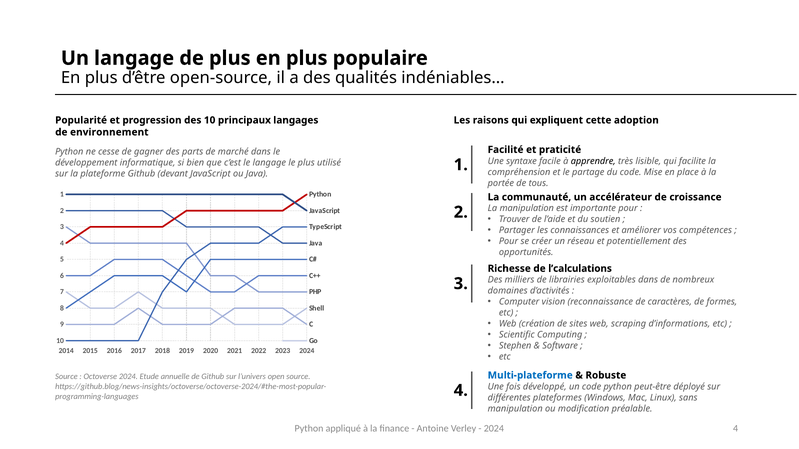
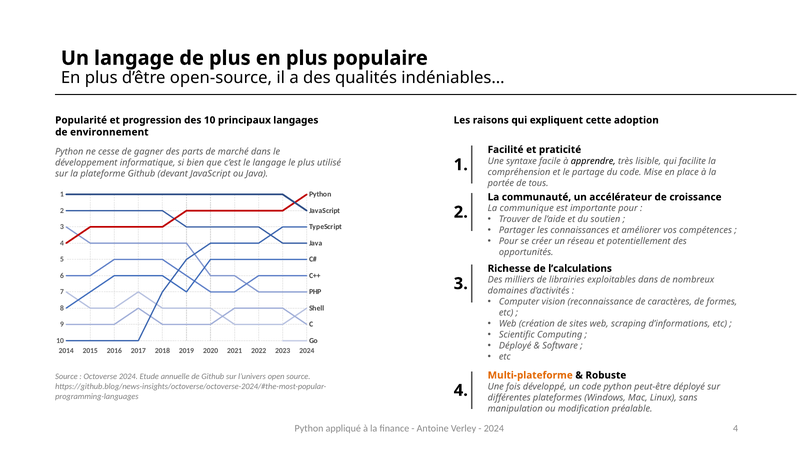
La manipulation: manipulation -> communique
Stephen at (515, 346): Stephen -> Déployé
Multi-plateforme colour: blue -> orange
